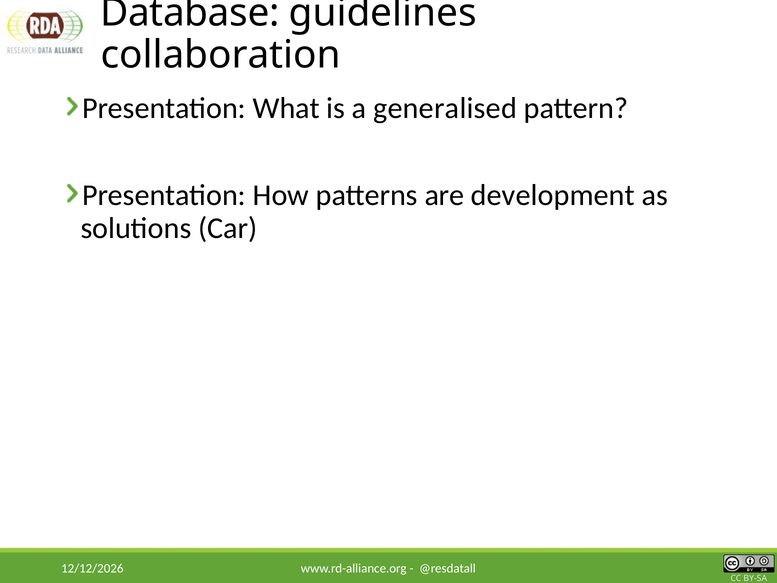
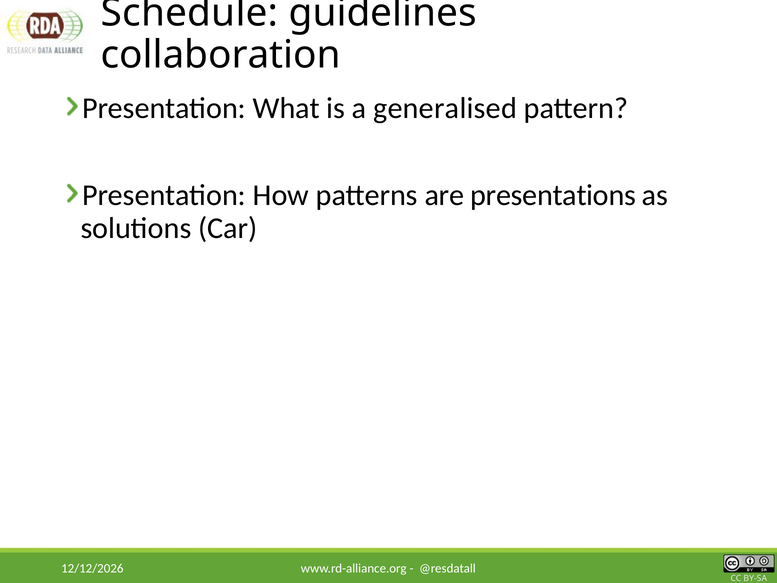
Database: Database -> Schedule
development: development -> presentations
